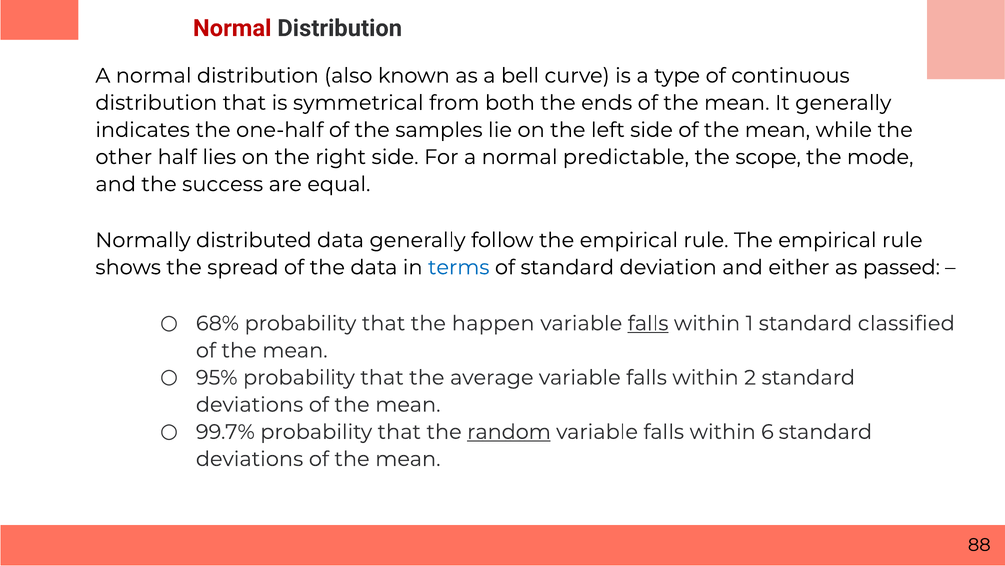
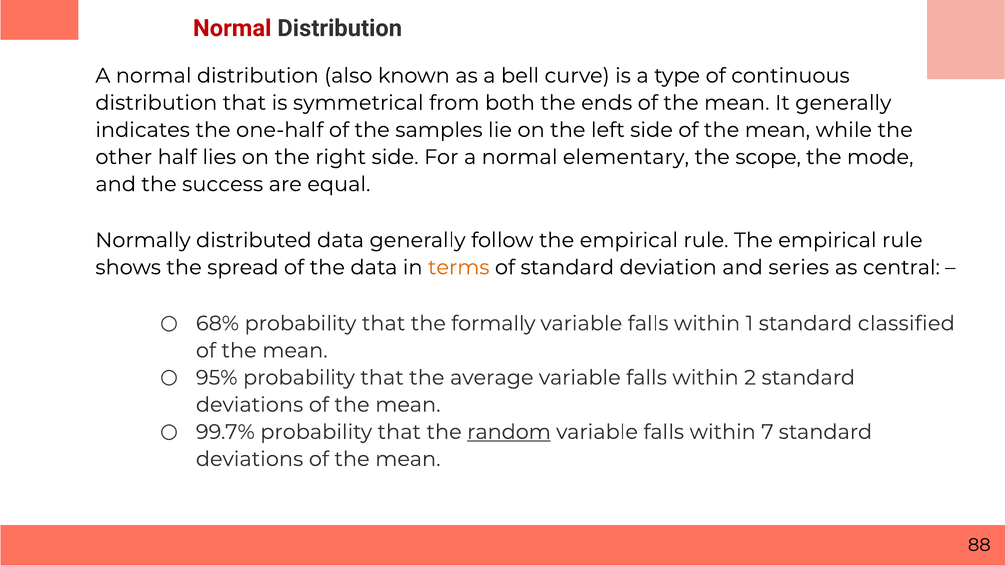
predictable: predictable -> elementary
terms colour: blue -> orange
either: either -> series
passed: passed -> central
happen: happen -> formally
falls at (648, 323) underline: present -> none
6: 6 -> 7
